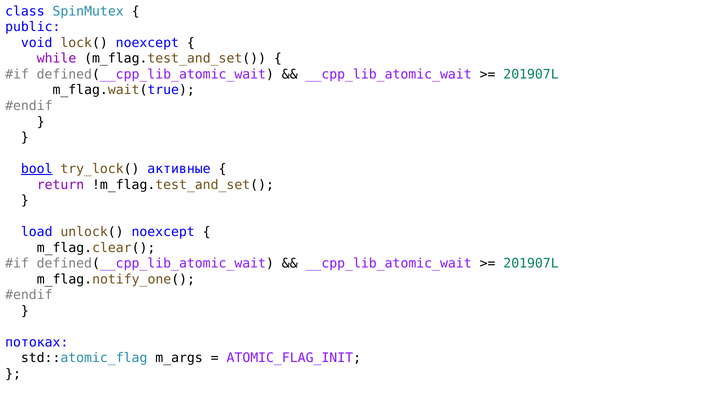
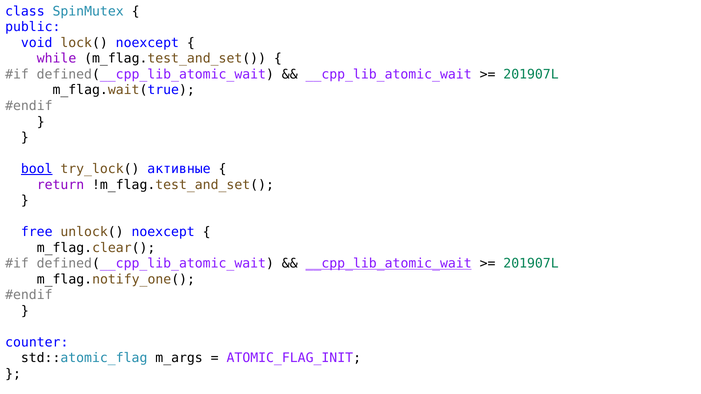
load: load -> free
__cpp_lib_atomic_wait at (389, 264) underline: none -> present
потоках: потоках -> counter
